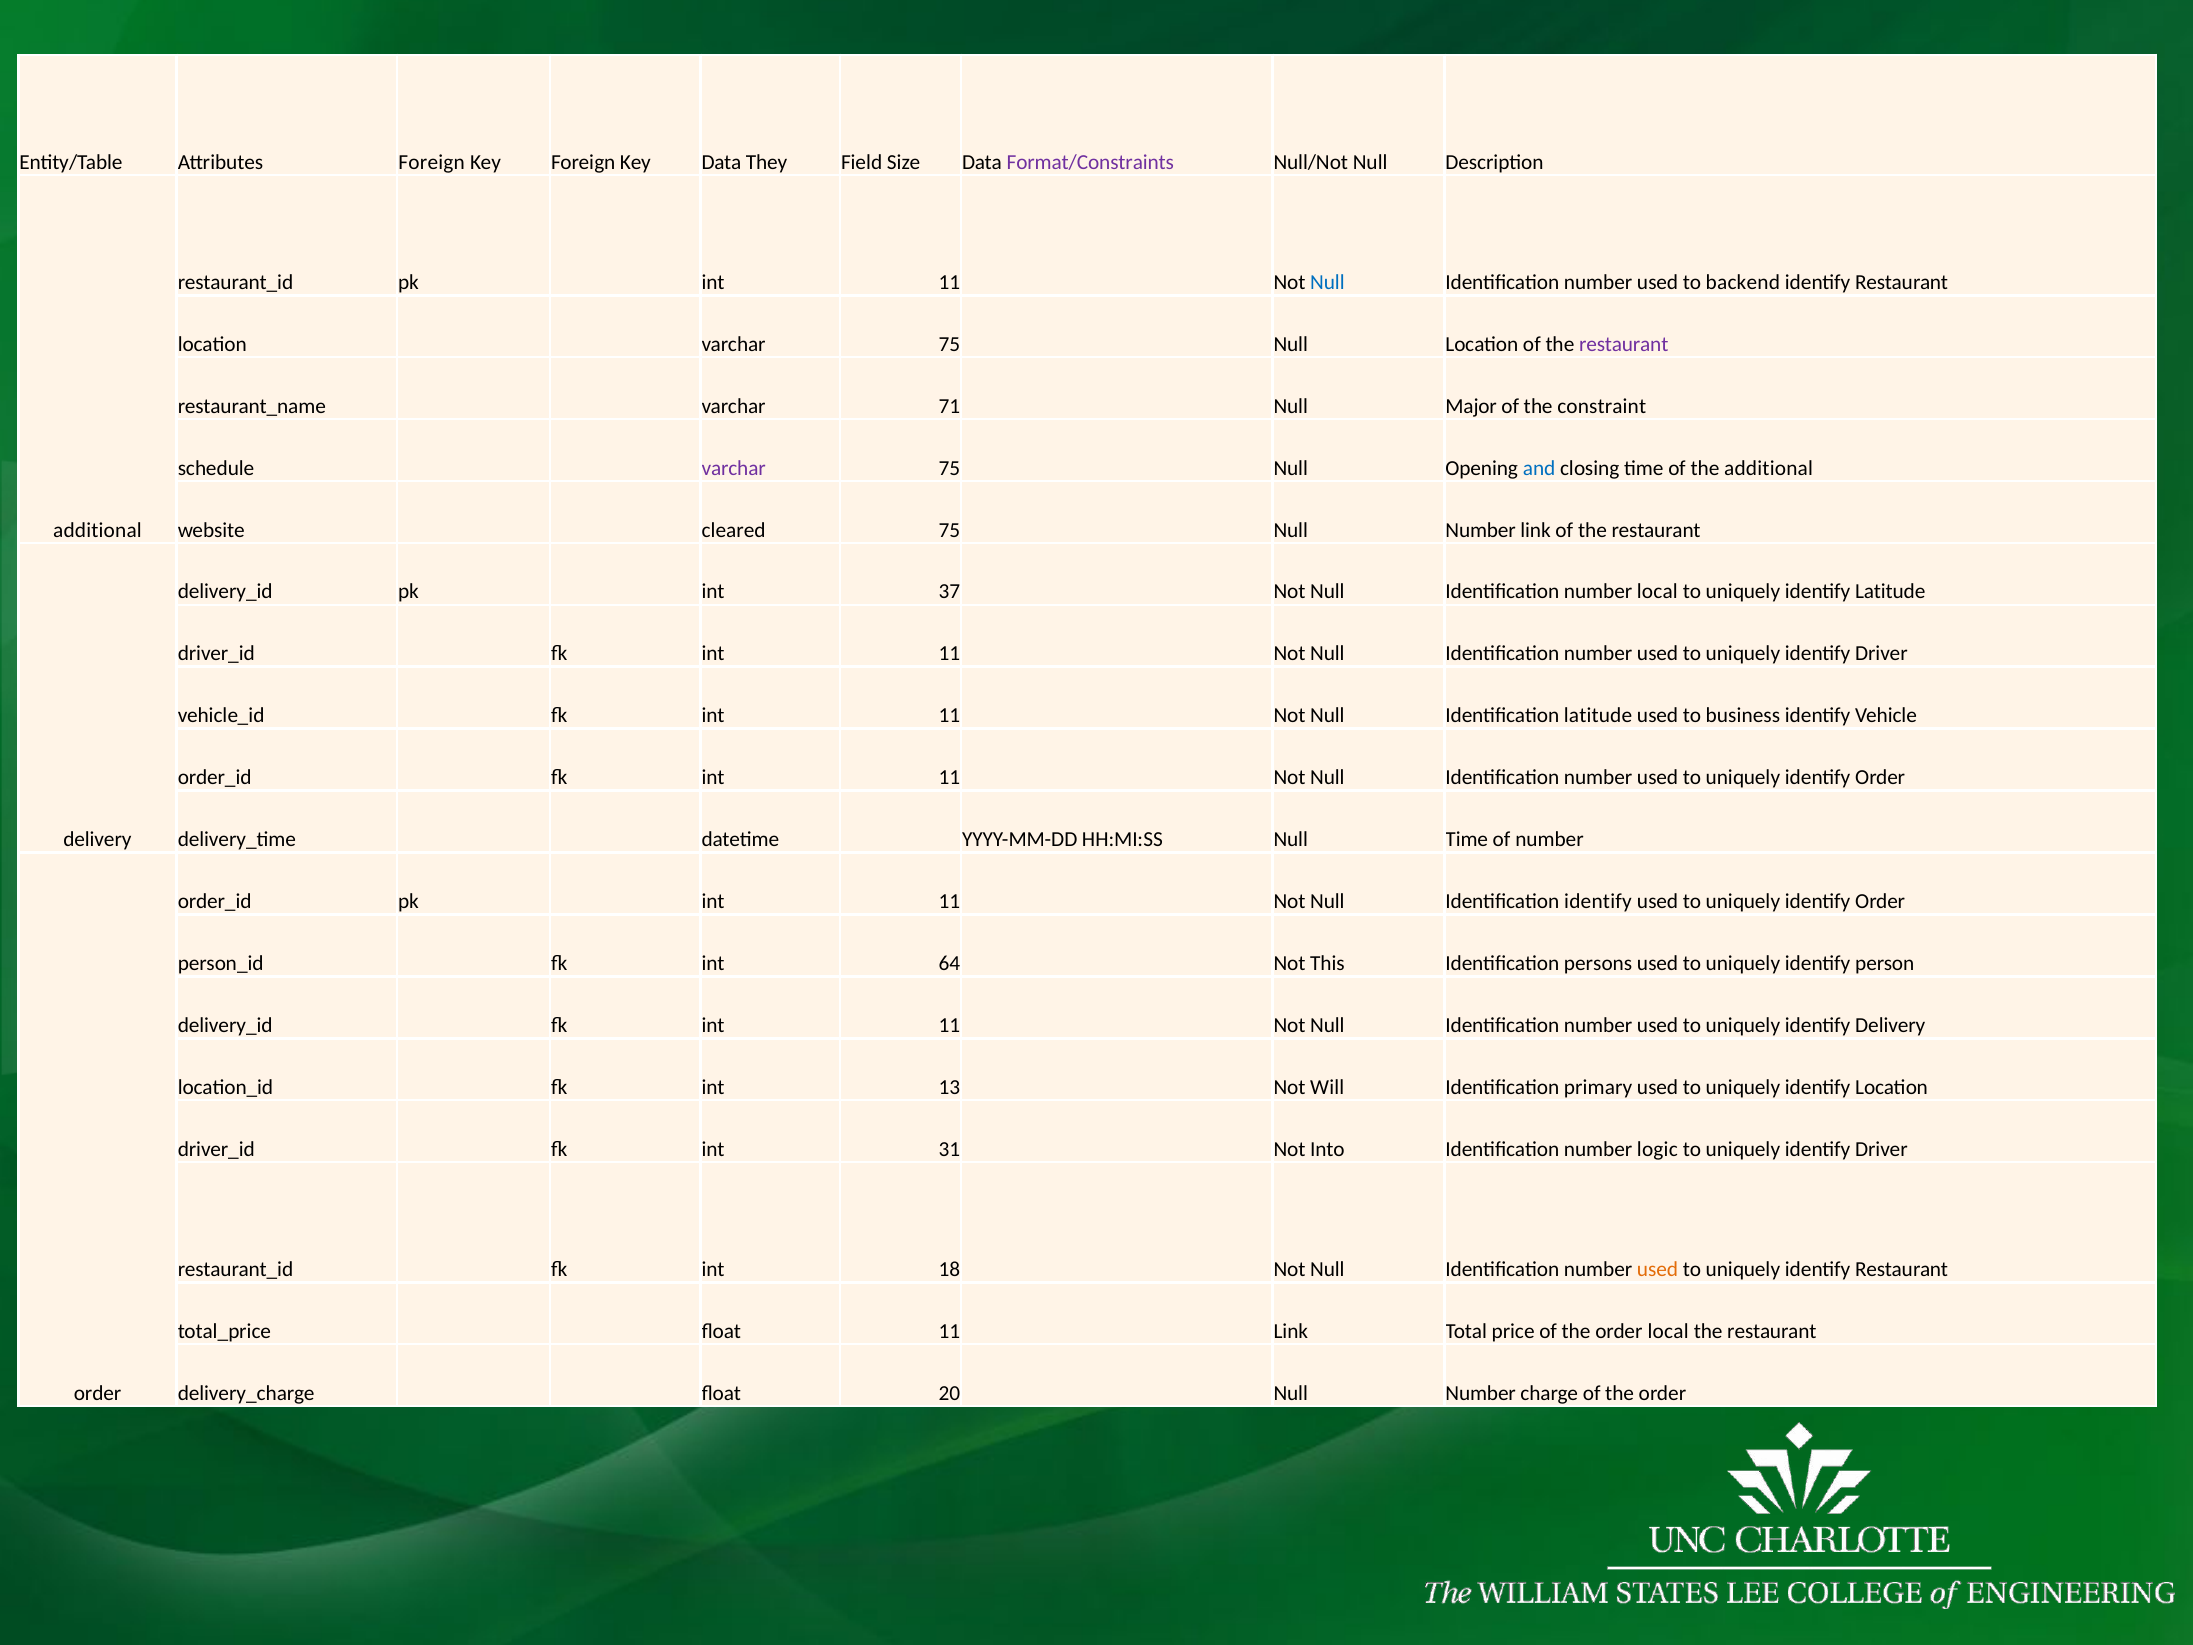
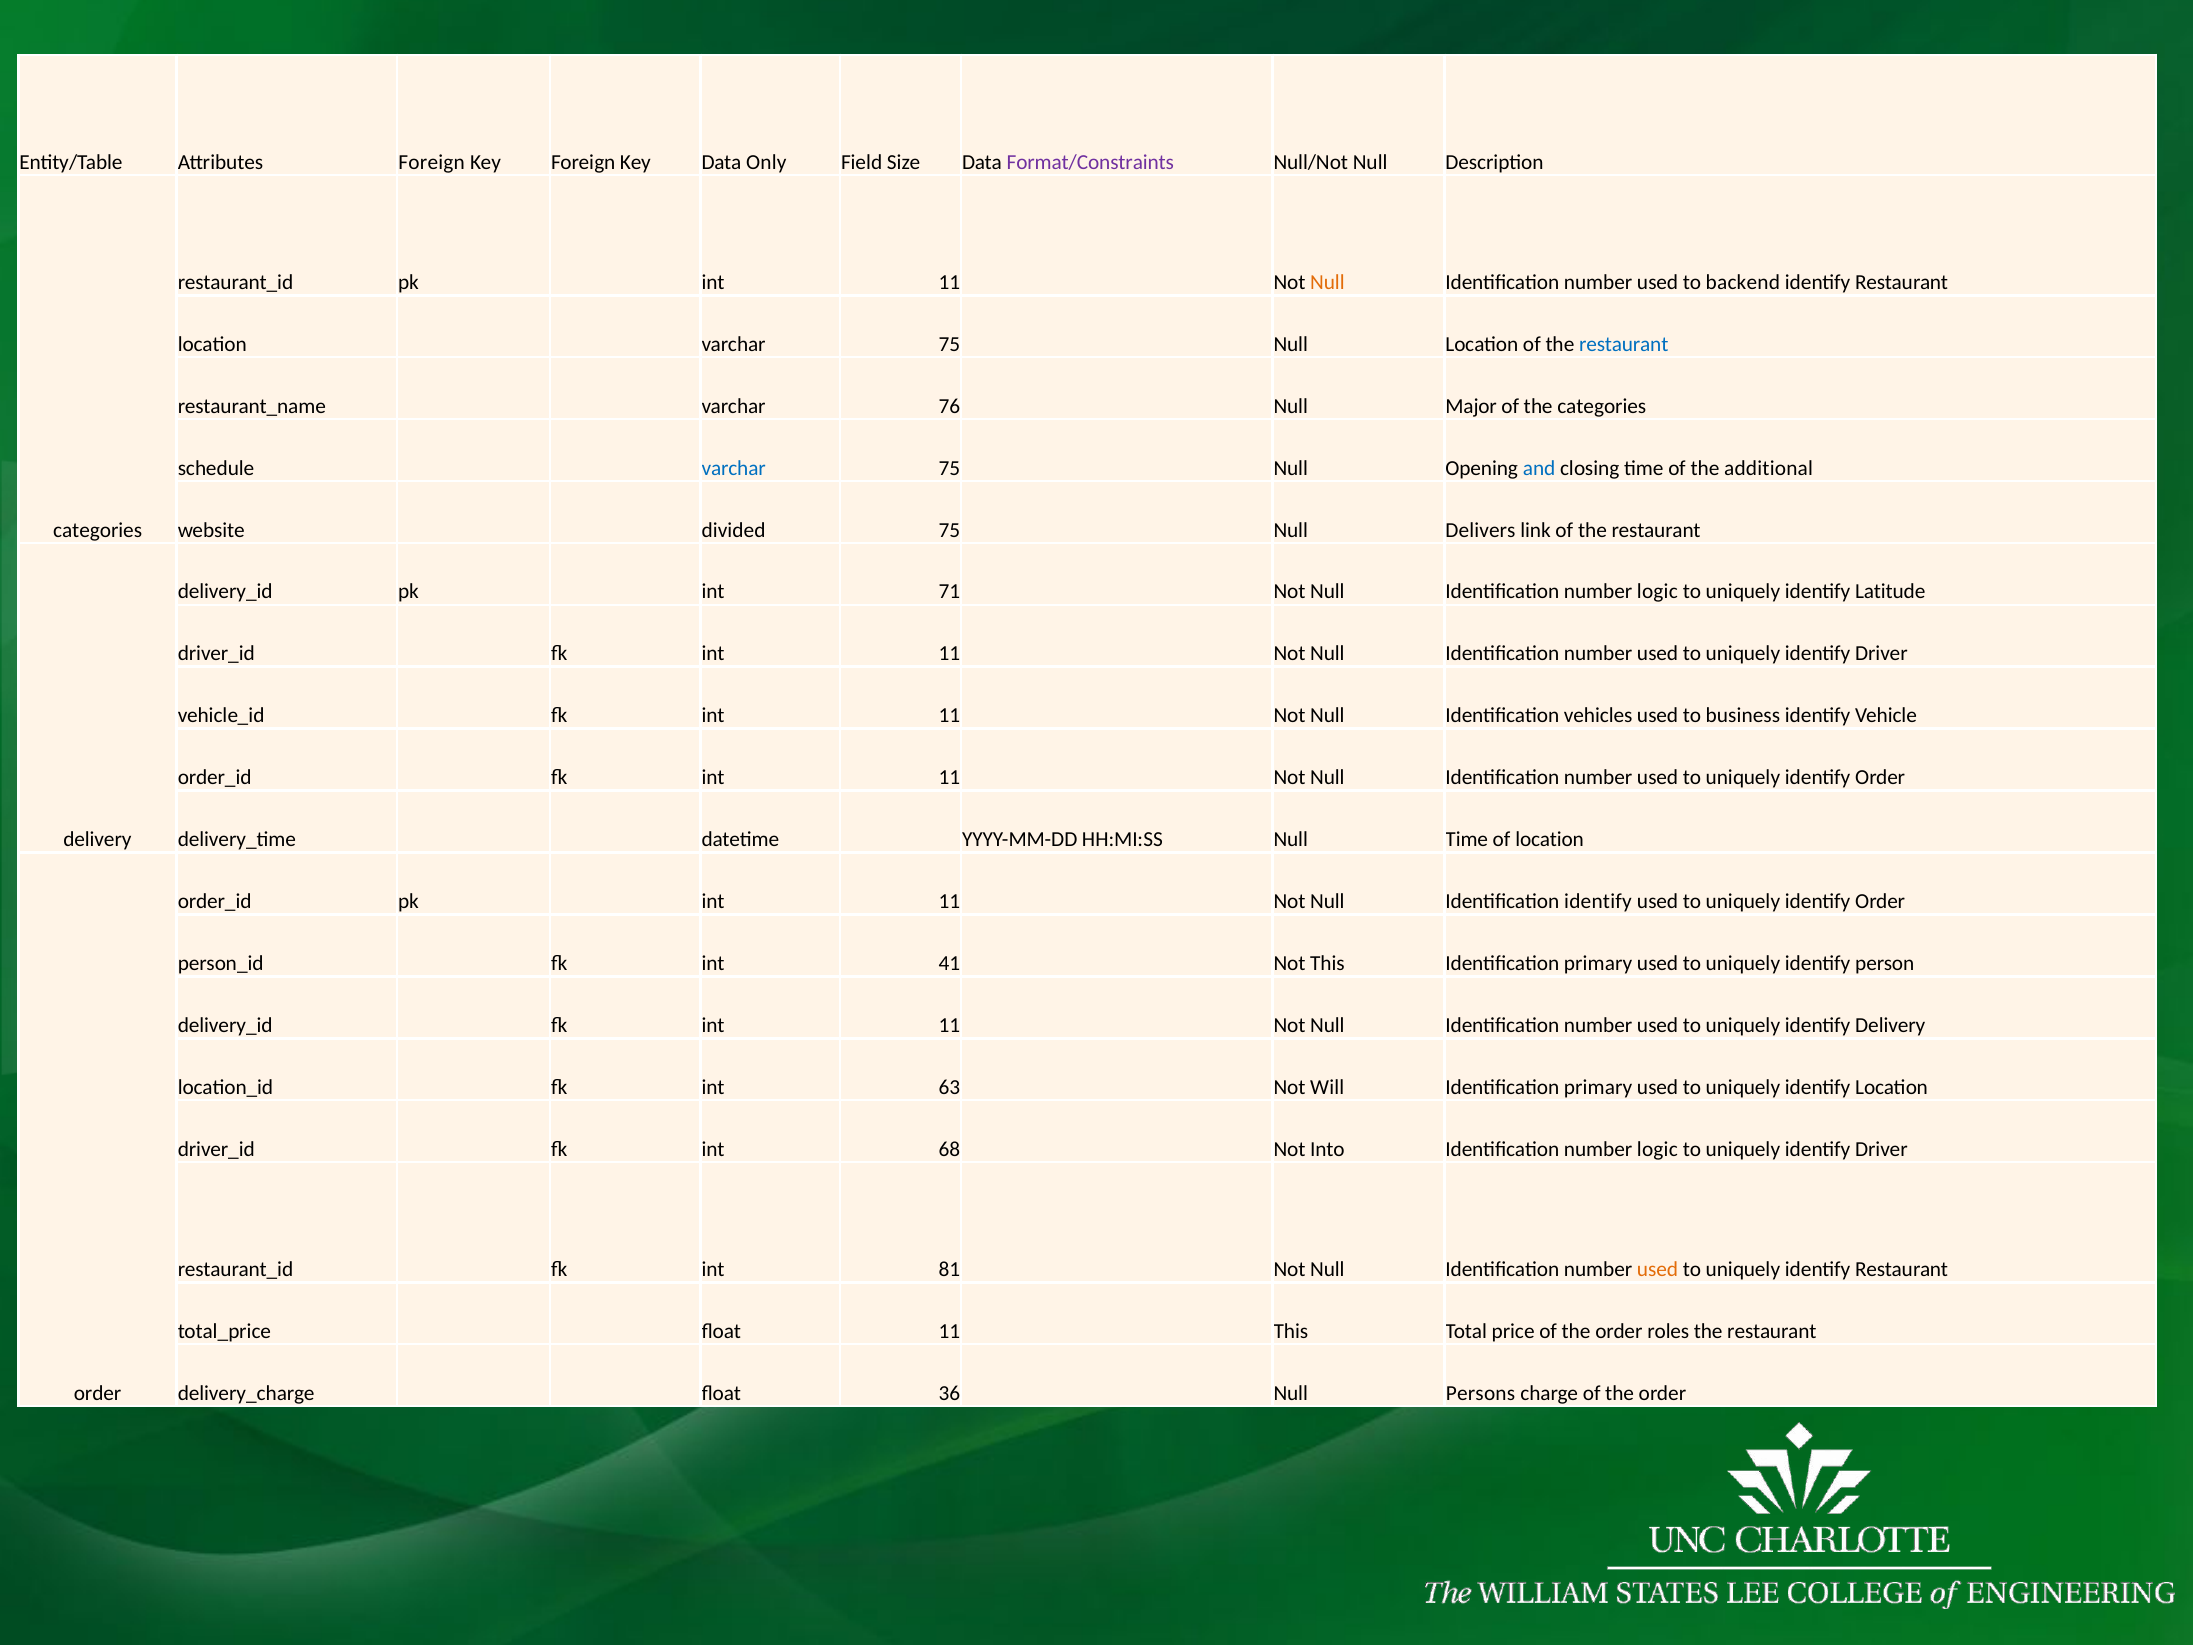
They: They -> Only
Null at (1327, 282) colour: blue -> orange
restaurant at (1624, 344) colour: purple -> blue
71: 71 -> 76
the constraint: constraint -> categories
varchar at (734, 468) colour: purple -> blue
additional at (97, 530): additional -> categories
cleared: cleared -> divided
75 Null Number: Number -> Delivers
37: 37 -> 71
Null Identification number local: local -> logic
Identification latitude: latitude -> vehicles
of number: number -> location
64: 64 -> 41
persons at (1598, 963): persons -> primary
13: 13 -> 63
31: 31 -> 68
18: 18 -> 81
11 Link: Link -> This
order local: local -> roles
20: 20 -> 36
Number at (1481, 1393): Number -> Persons
